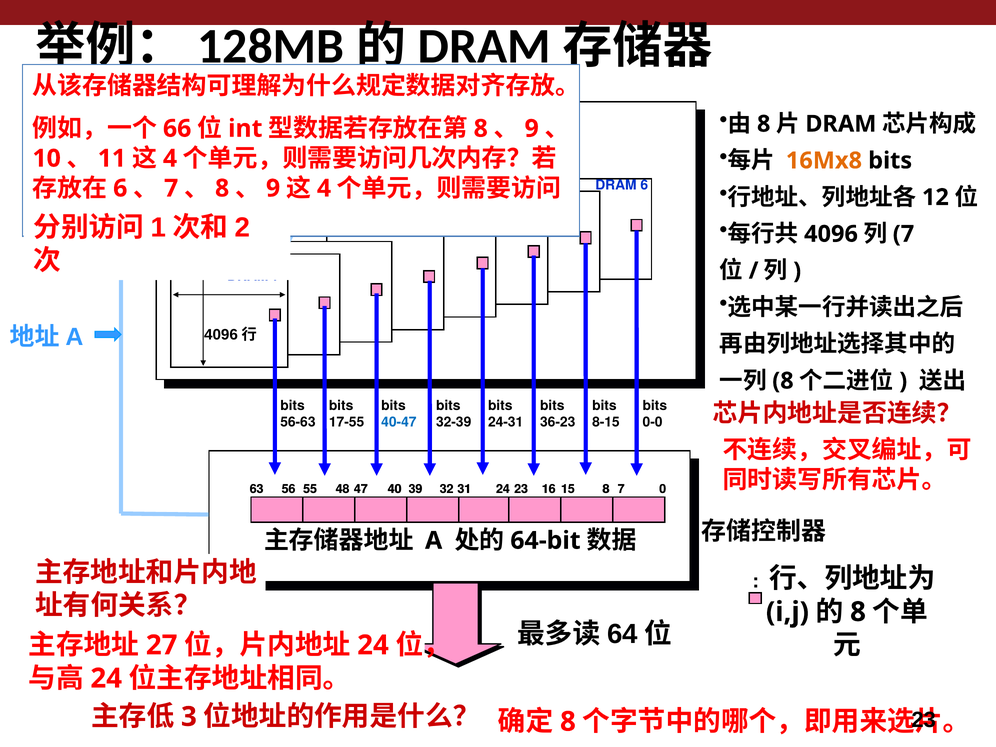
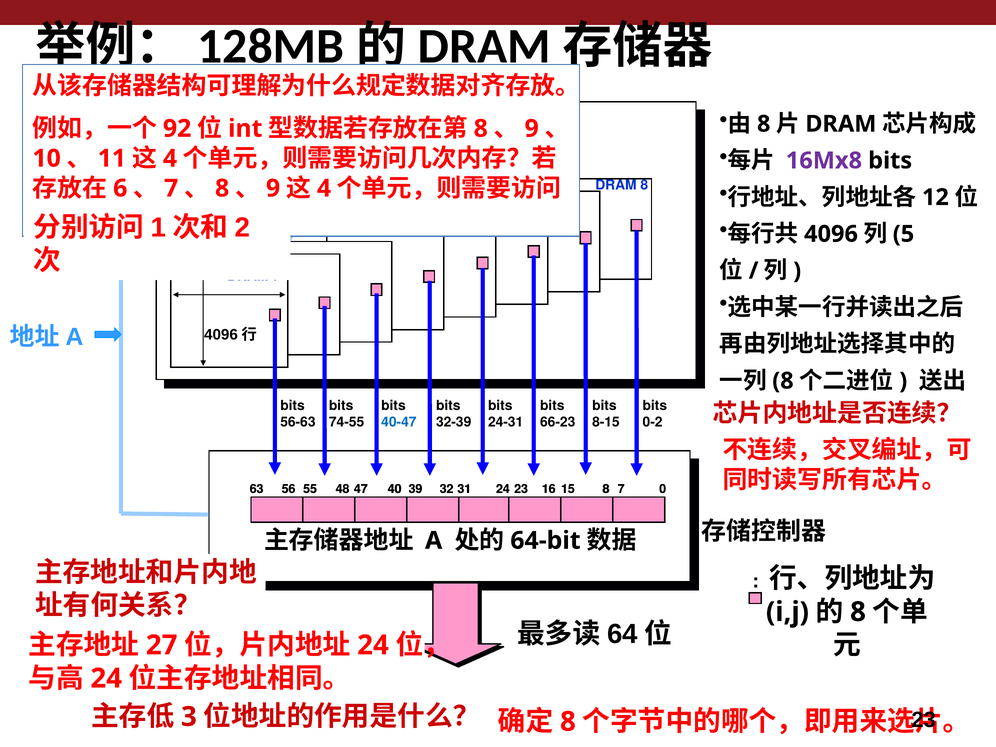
66: 66 -> 92
16Mx8 colour: orange -> purple
DRAM 6: 6 -> 8
7 at (903, 234): 7 -> 5
17-55: 17-55 -> 74-55
36-23: 36-23 -> 66-23
0-0: 0-0 -> 0-2
